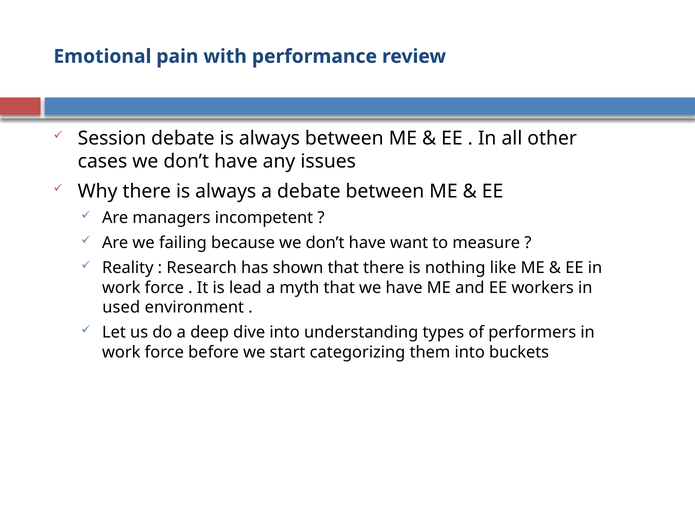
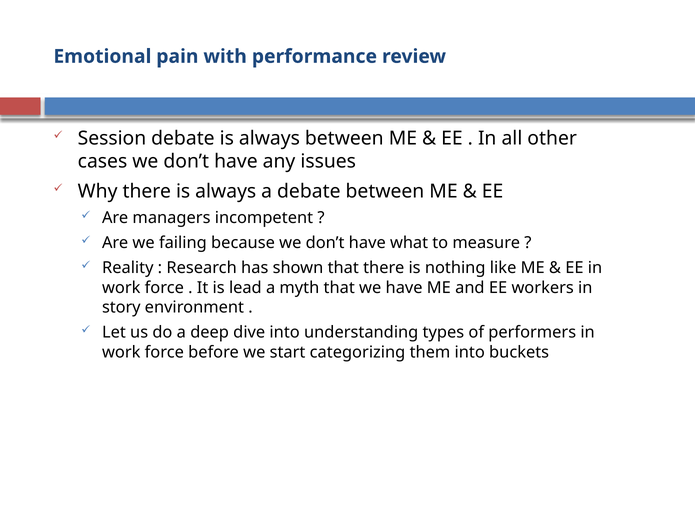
want: want -> what
used: used -> story
